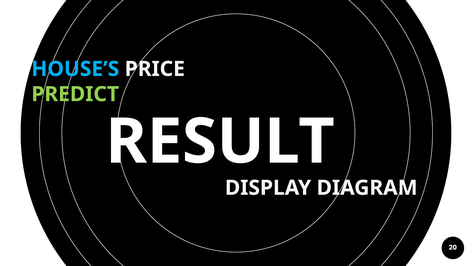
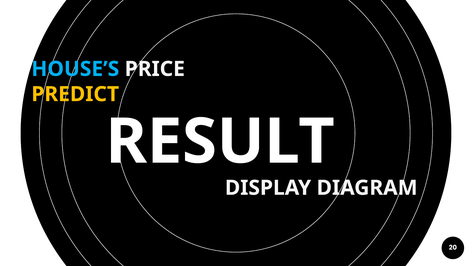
PREDICT colour: light green -> yellow
